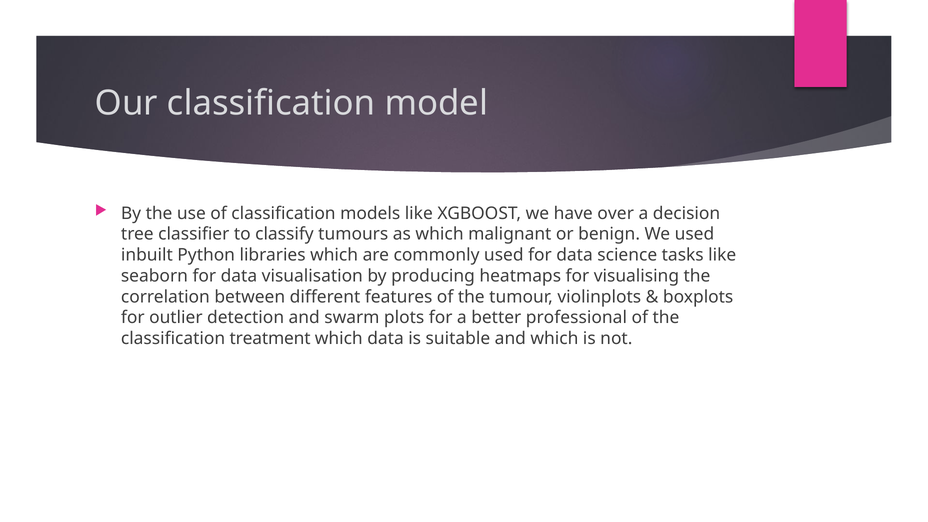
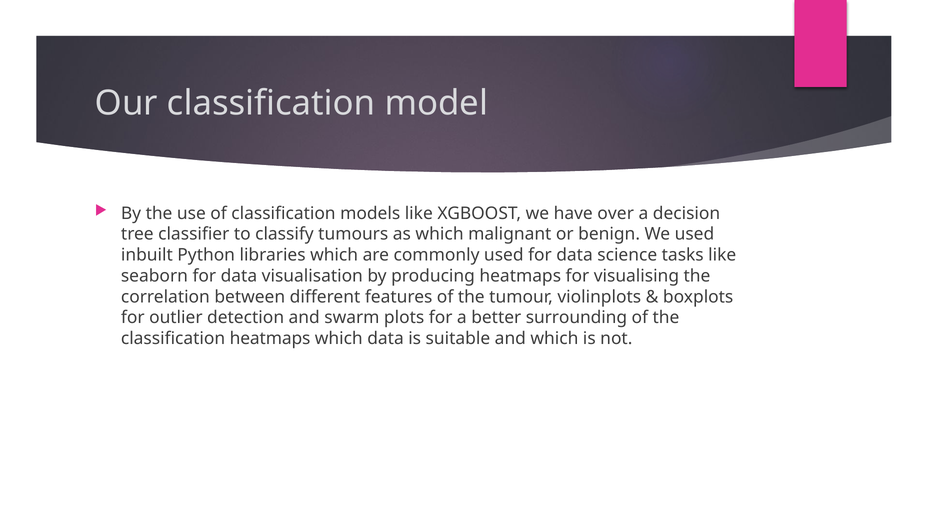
professional: professional -> surrounding
classification treatment: treatment -> heatmaps
